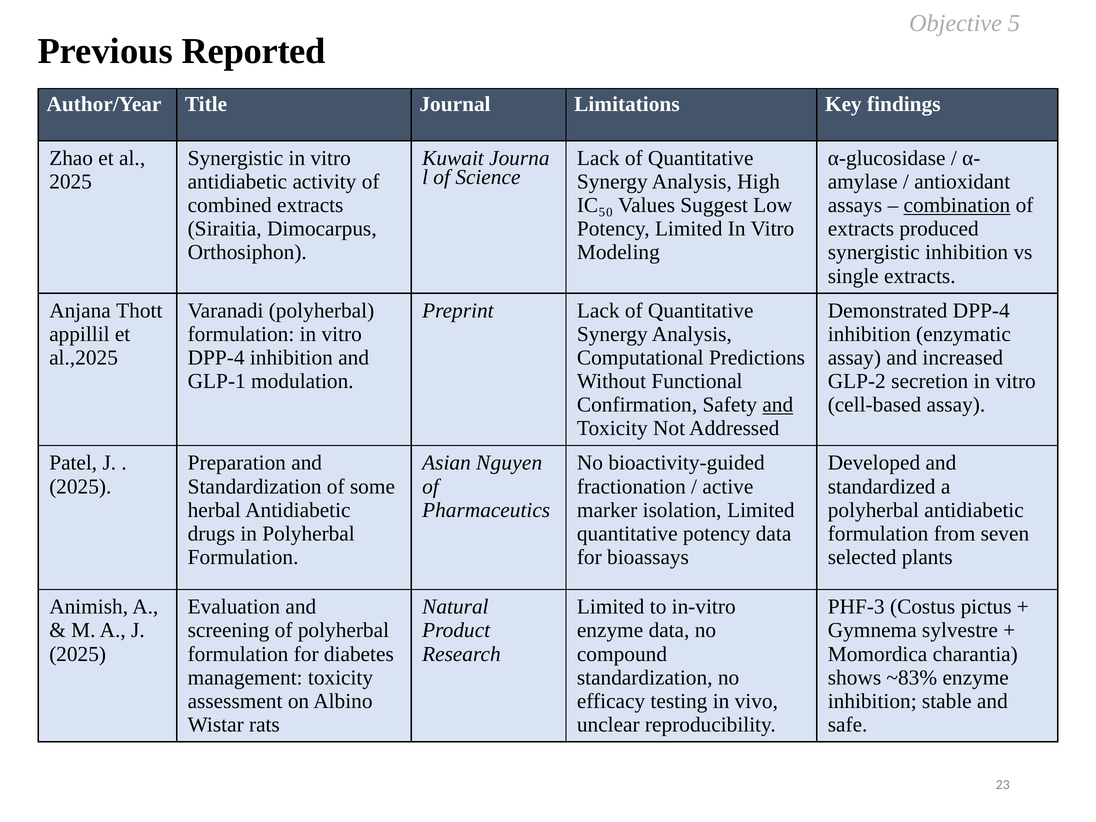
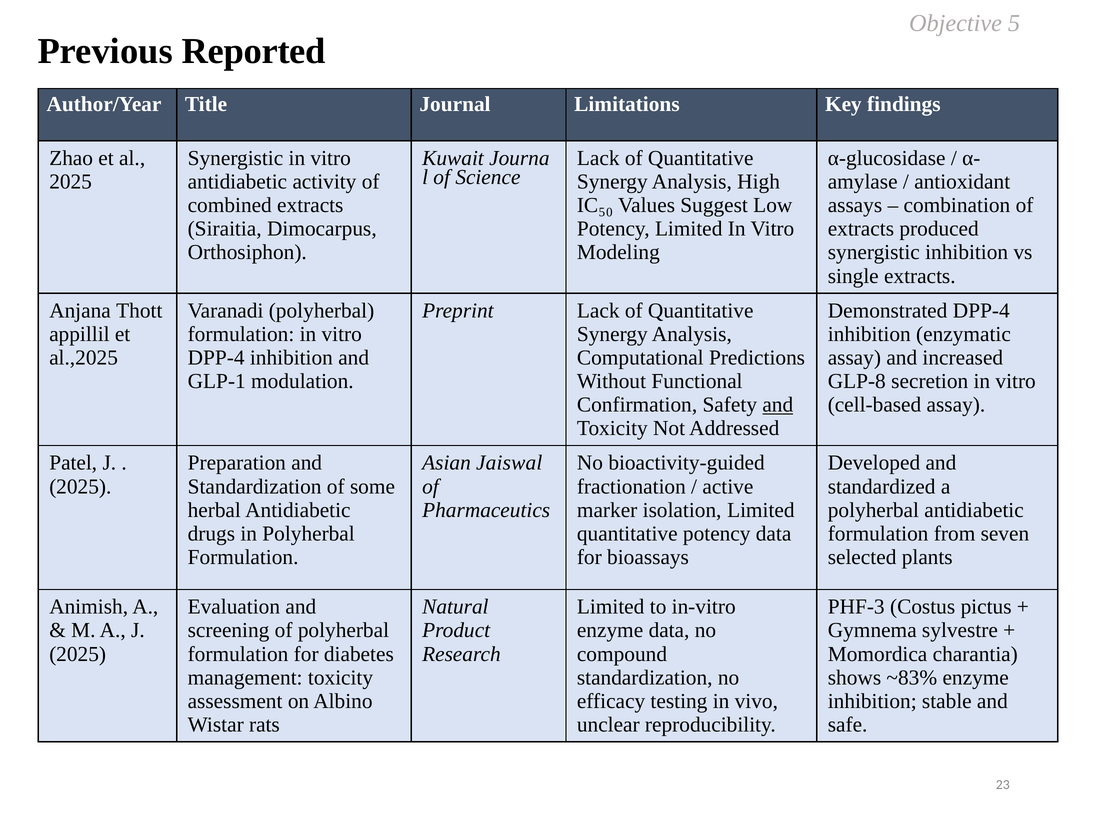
combination underline: present -> none
GLP-2: GLP-2 -> GLP-8
Nguyen: Nguyen -> Jaiswal
